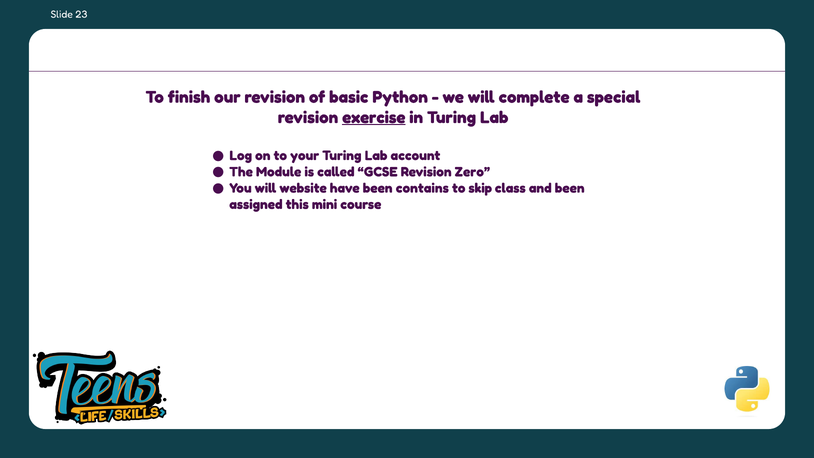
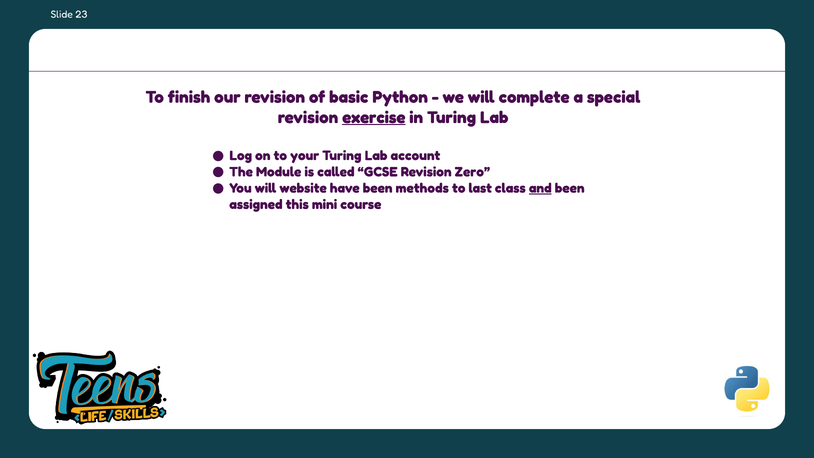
contains: contains -> methods
skip: skip -> last
and underline: none -> present
